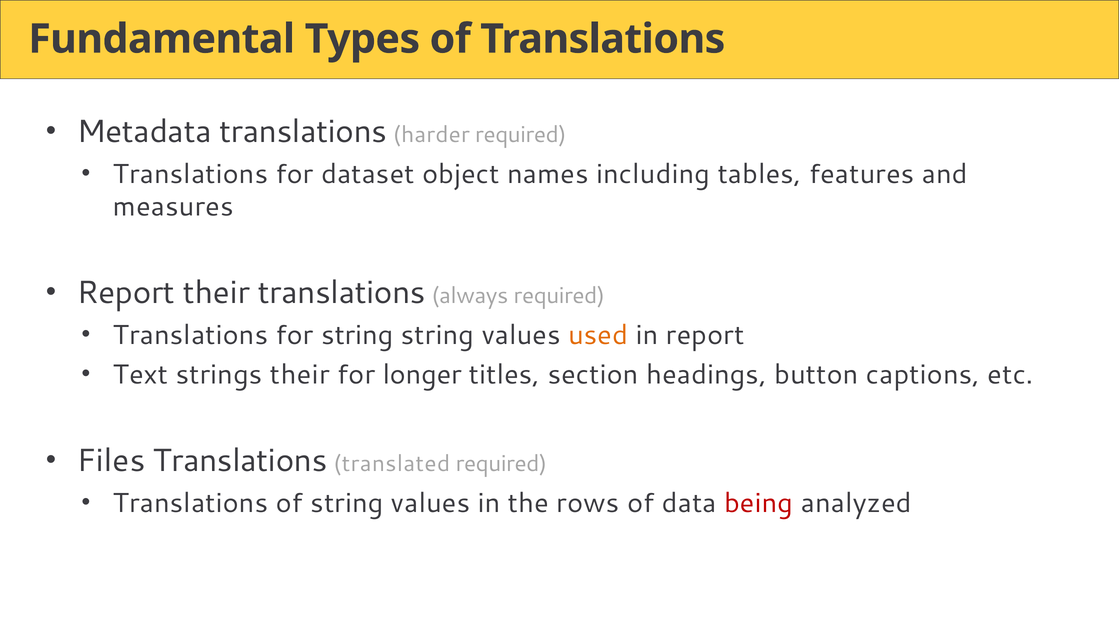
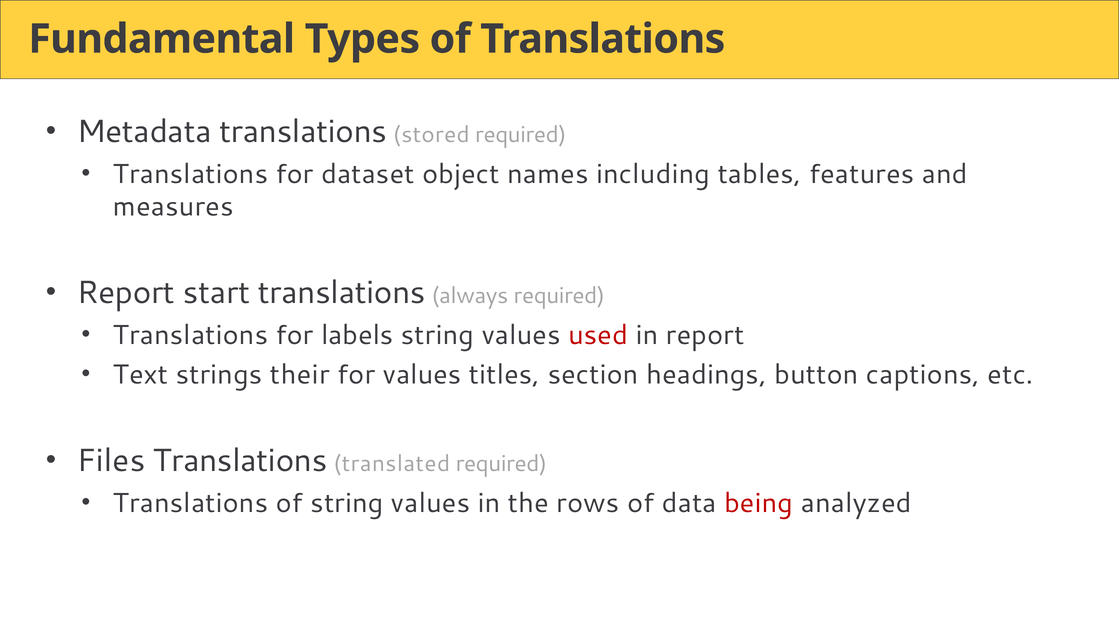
harder: harder -> stored
Report their: their -> start
for string: string -> labels
used colour: orange -> red
for longer: longer -> values
